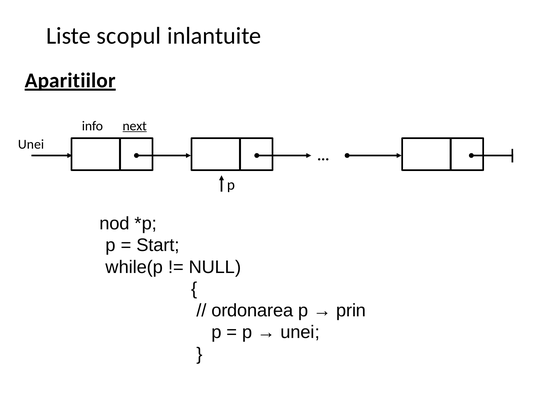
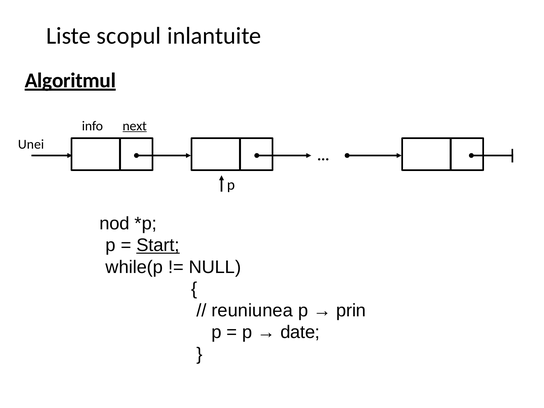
Aparitiilor: Aparitiilor -> Algoritmul
Start underline: none -> present
ordonarea: ordonarea -> reuniunea
unei at (300, 332): unei -> date
